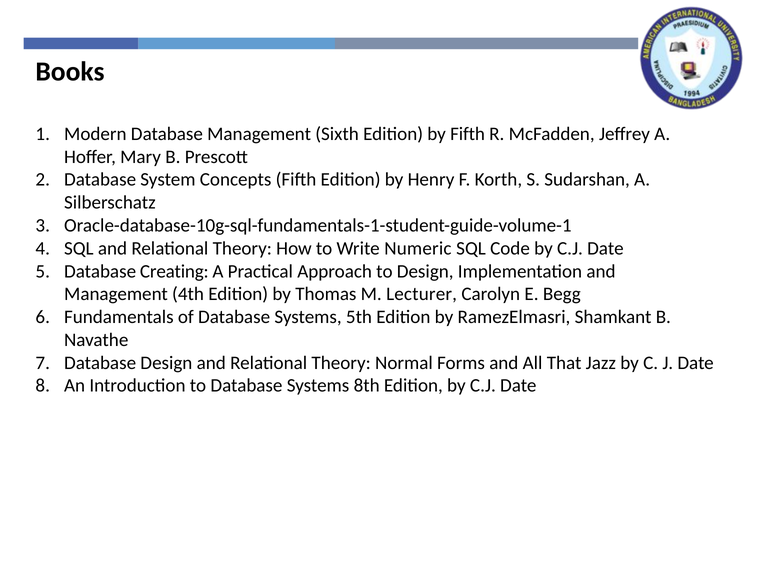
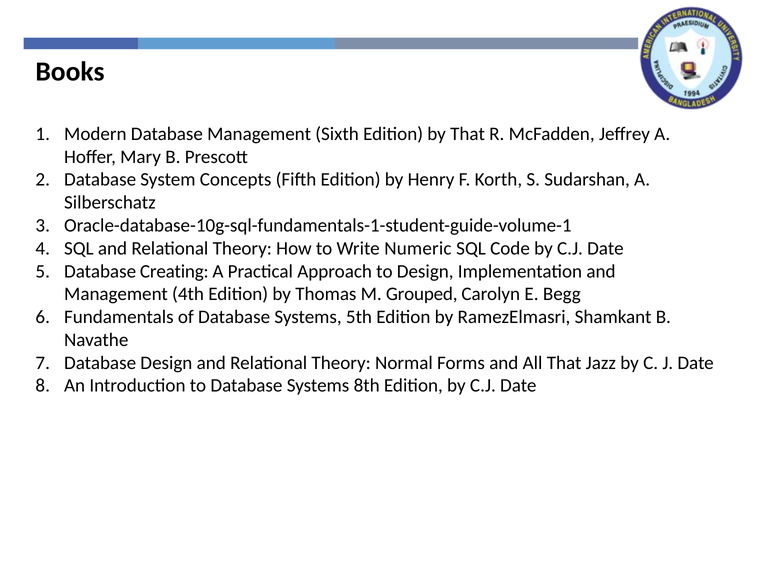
by Fifth: Fifth -> That
Lecturer: Lecturer -> Grouped
